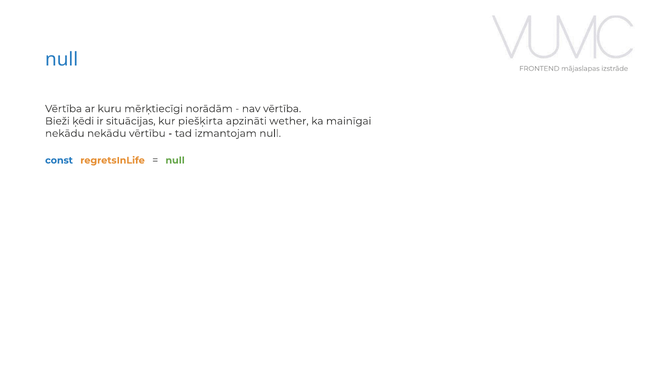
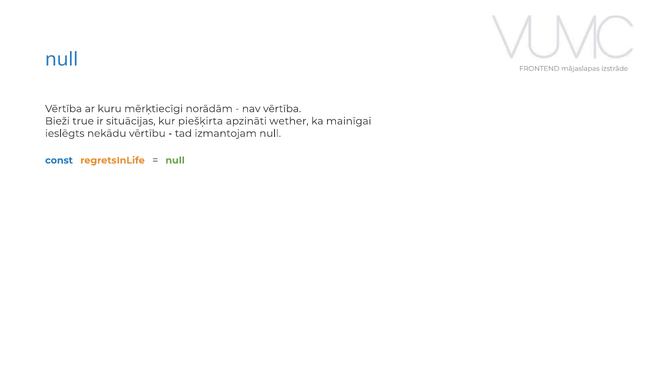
ķēdi: ķēdi -> true
nekādu at (65, 133): nekādu -> ieslēgts
